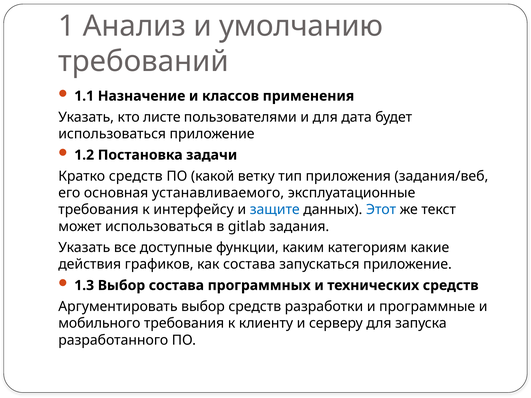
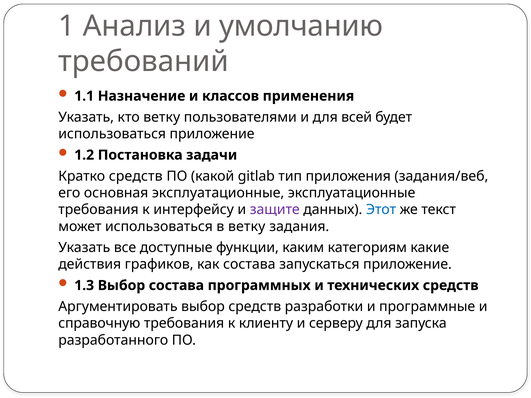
кто листе: листе -> ветку
дата: дата -> всей
ветку: ветку -> gitlab
основная устанавливаемого: устанавливаемого -> эксплуатационные
защите colour: blue -> purple
в gitlab: gitlab -> ветку
мобильного: мобильного -> справочную
